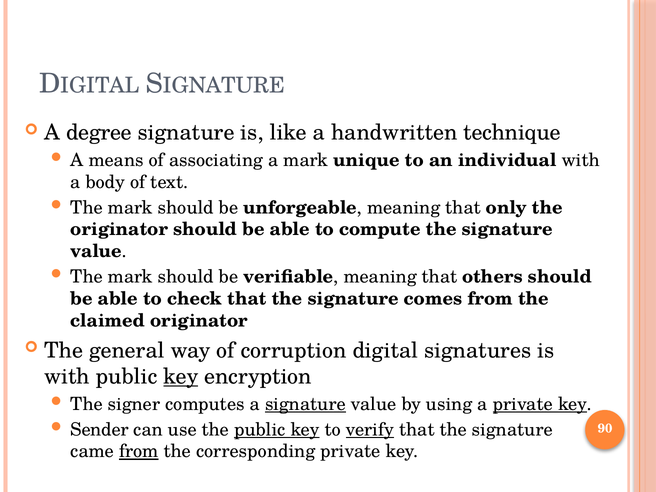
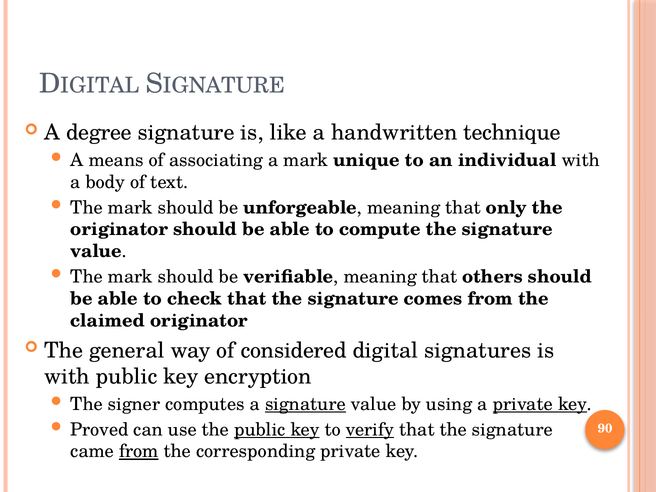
corruption: corruption -> considered
key at (181, 377) underline: present -> none
Sender: Sender -> Proved
